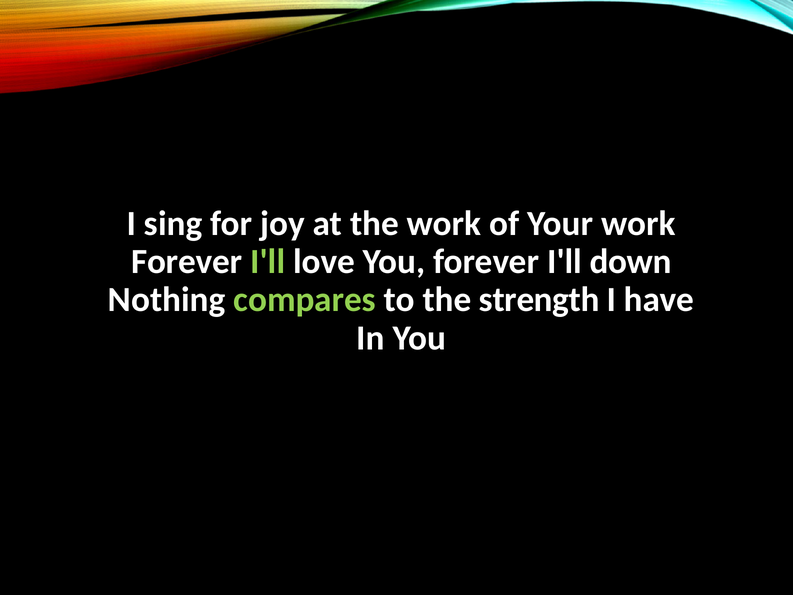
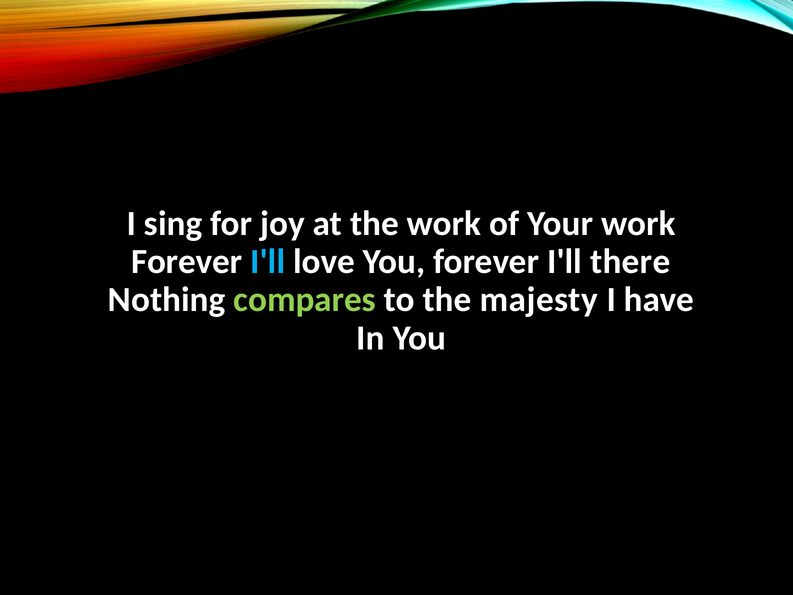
I'll at (268, 262) colour: light green -> light blue
down: down -> there
strength: strength -> majesty
